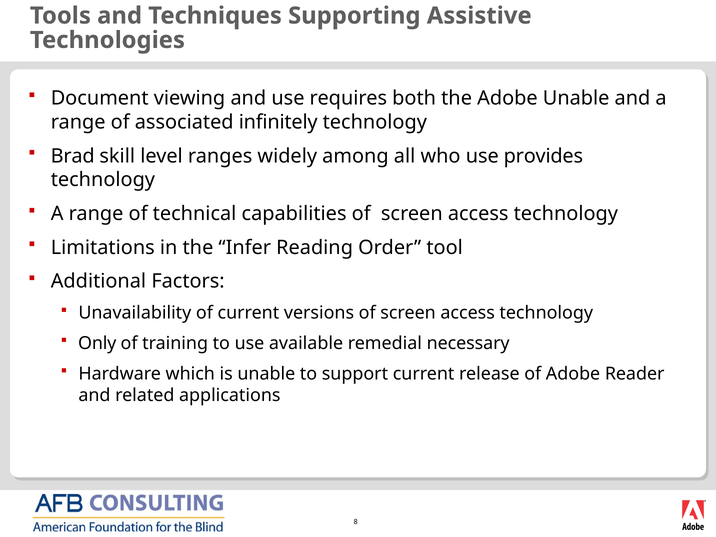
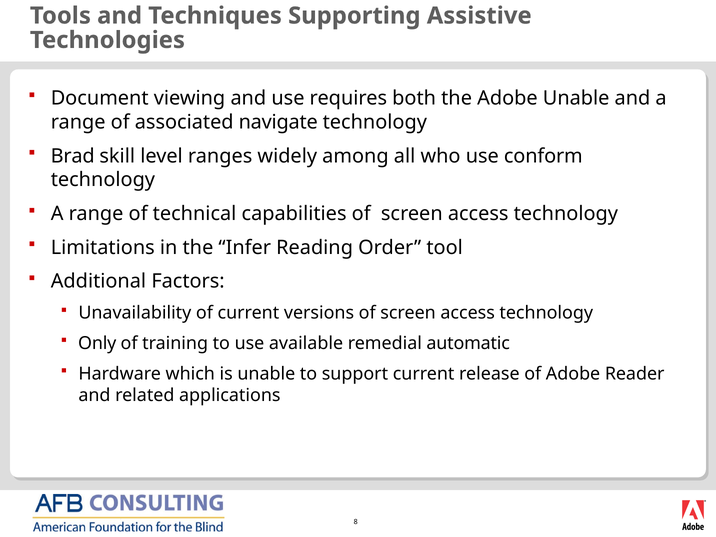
infinitely: infinitely -> navigate
provides: provides -> conform
necessary: necessary -> automatic
